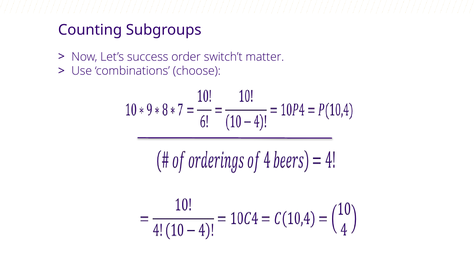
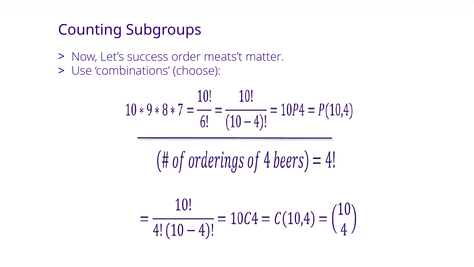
switch’t: switch’t -> meats’t
